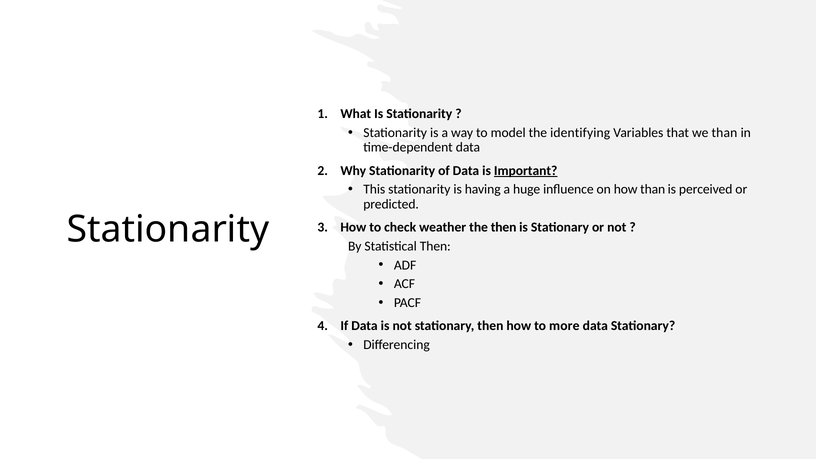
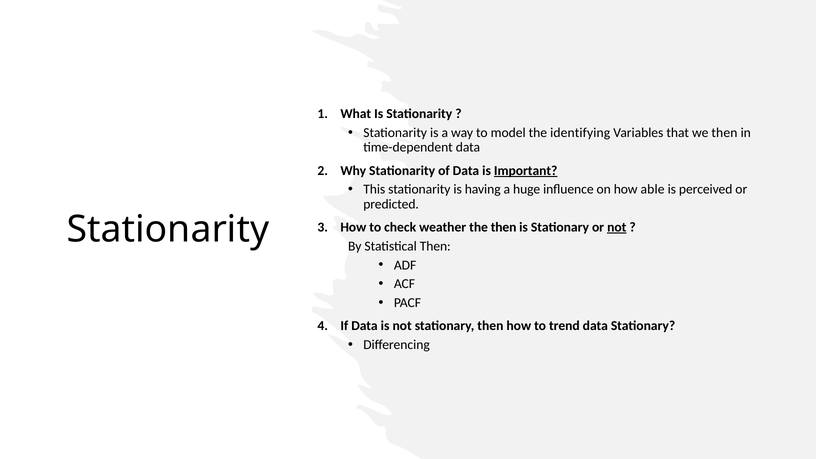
we than: than -> then
how than: than -> able
not at (617, 227) underline: none -> present
more: more -> trend
